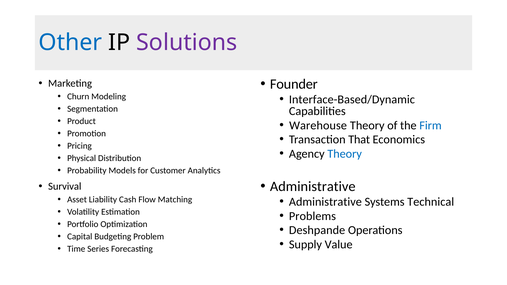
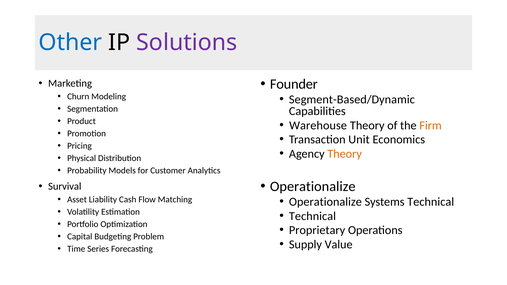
Interface-Based/Dynamic: Interface-Based/Dynamic -> Segment-Based/Dynamic
Firm colour: blue -> orange
That: That -> Unit
Theory at (345, 154) colour: blue -> orange
Administrative at (313, 187): Administrative -> Operationalize
Administrative at (325, 202): Administrative -> Operationalize
Problems at (312, 216): Problems -> Technical
Deshpande: Deshpande -> Proprietary
